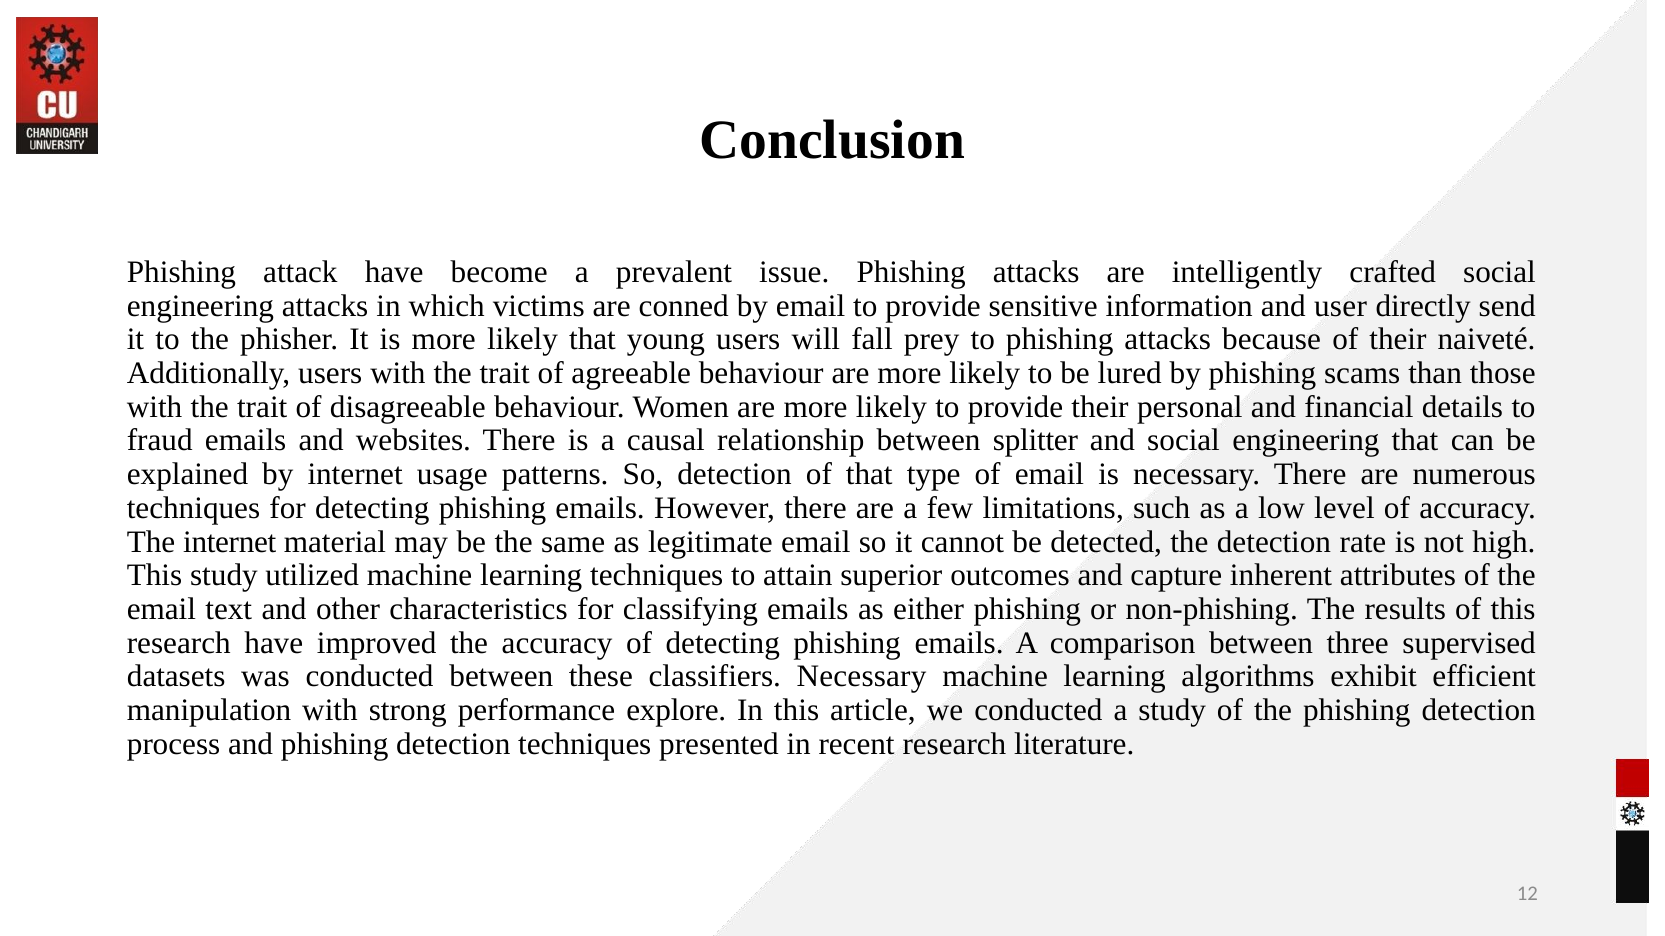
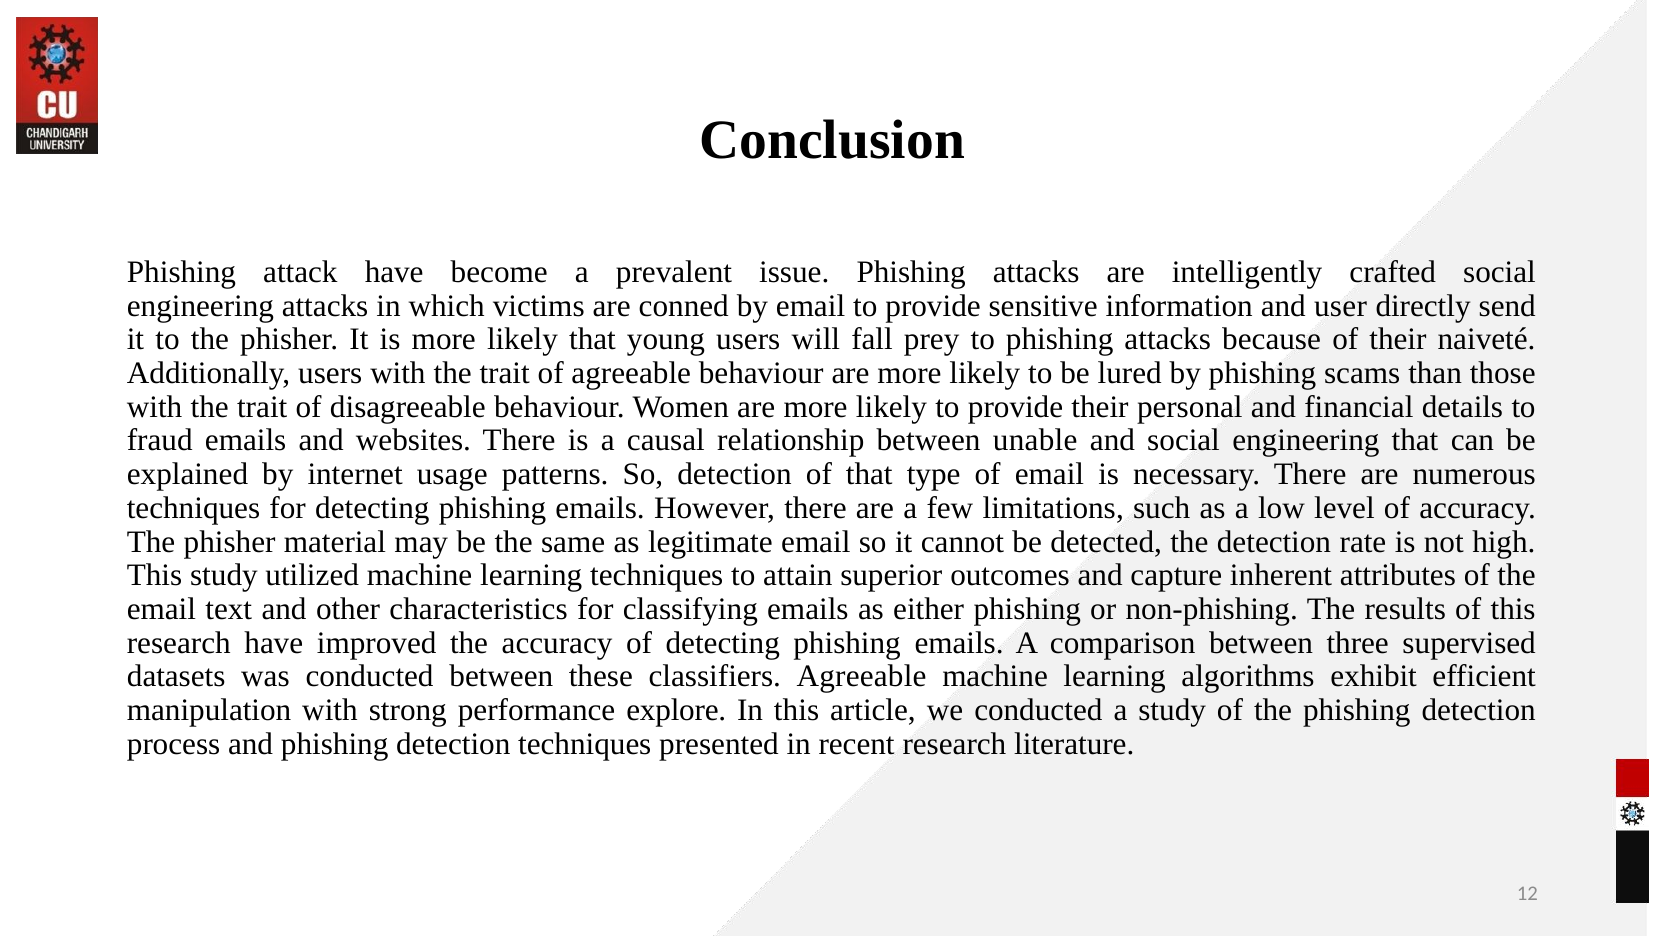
splitter: splitter -> unable
internet at (230, 542): internet -> phisher
classifiers Necessary: Necessary -> Agreeable
